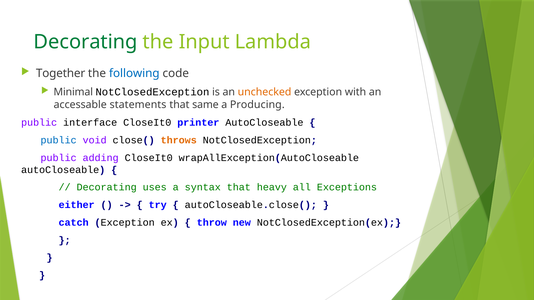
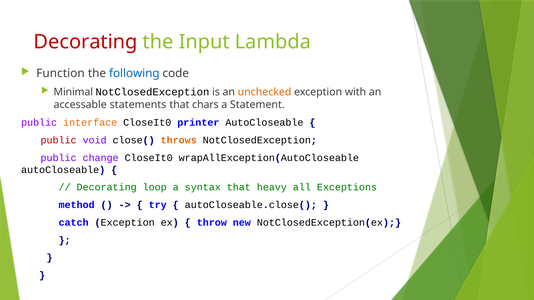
Decorating at (86, 42) colour: green -> red
Together: Together -> Function
same: same -> chars
Producing: Producing -> Statement
interface colour: black -> orange
public at (59, 140) colour: blue -> red
adding: adding -> change
uses: uses -> loop
either: either -> method
